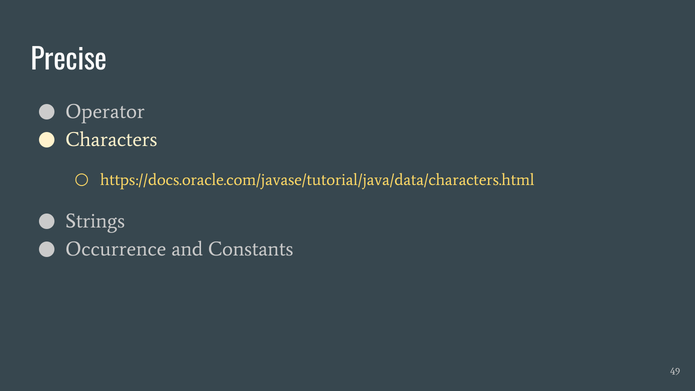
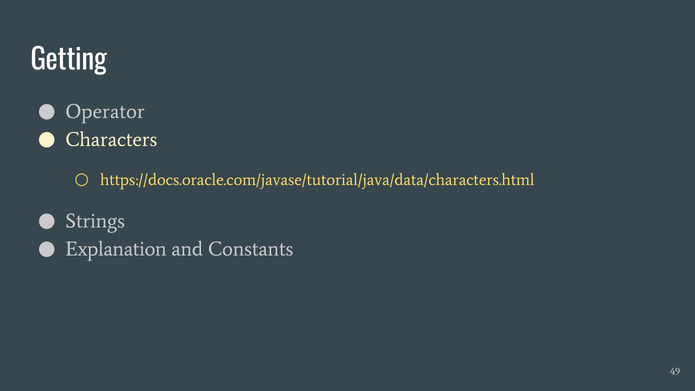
Precise: Precise -> Getting
Occurrence: Occurrence -> Explanation
